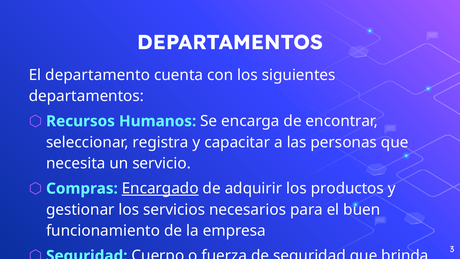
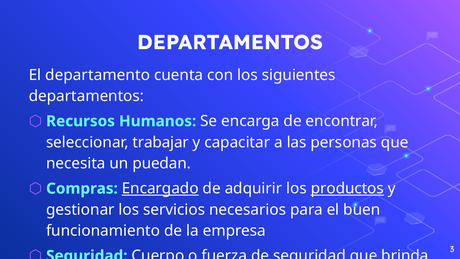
registra: registra -> trabajar
servicio: servicio -> puedan
productos underline: none -> present
